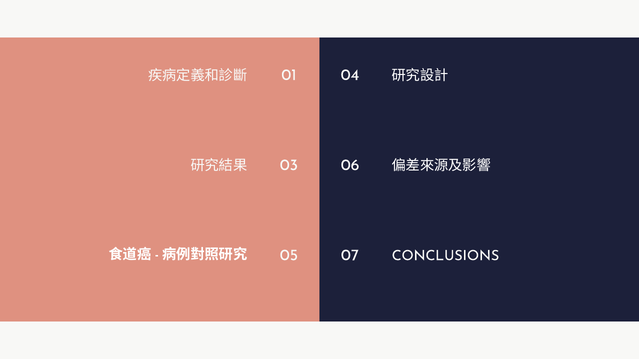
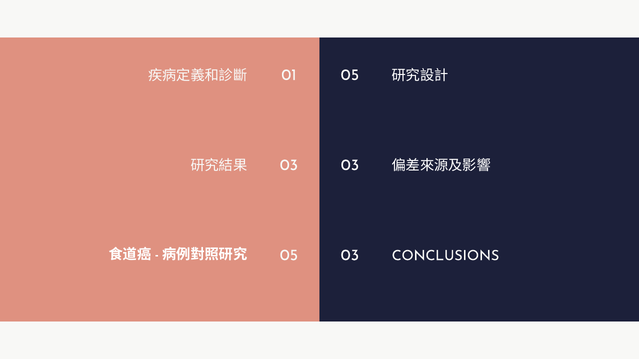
01 04: 04 -> 05
03 06: 06 -> 03
07 at (350, 255): 07 -> 03
